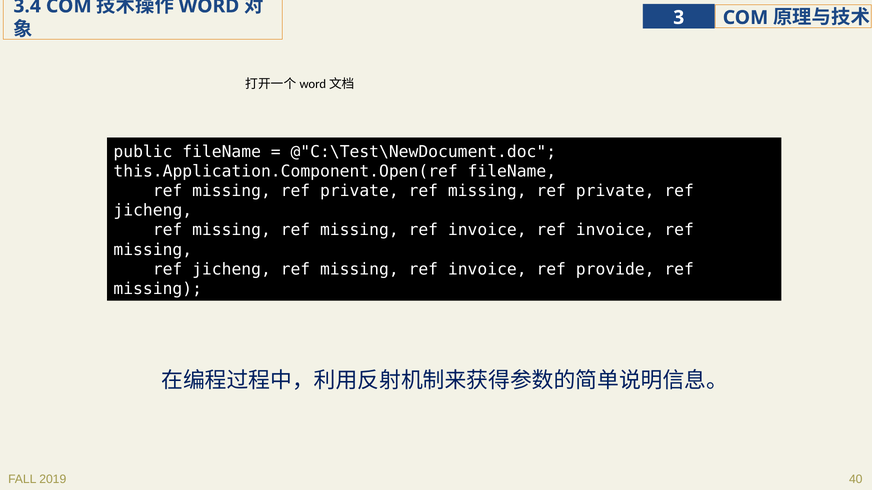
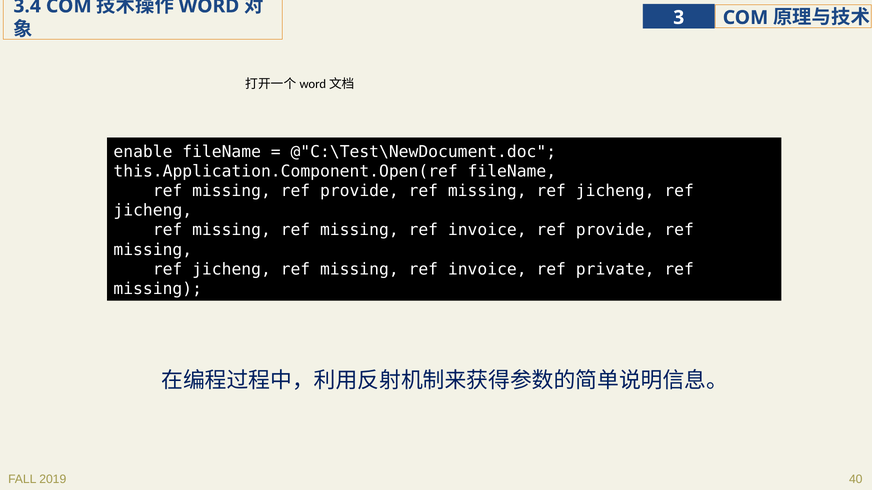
public: public -> enable
private at (359, 191): private -> provide
private at (615, 191): private -> jicheng
invoice at (615, 230): invoice -> provide
provide: provide -> private
